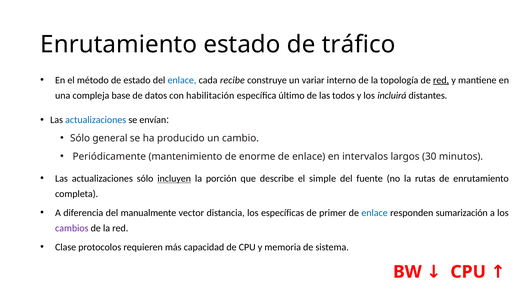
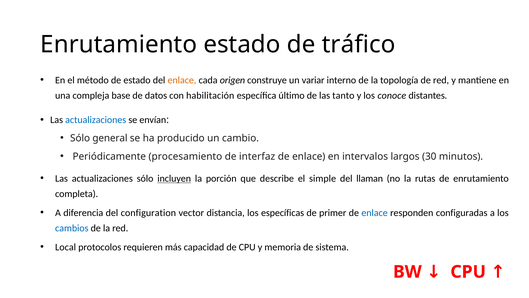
enlace at (182, 80) colour: blue -> orange
recibe: recibe -> origen
red at (441, 80) underline: present -> none
todos: todos -> tanto
incluirá: incluirá -> conoce
mantenimiento: mantenimiento -> procesamiento
enorme: enorme -> interfaz
fuente: fuente -> llaman
manualmente: manualmente -> configuration
sumarización: sumarización -> configuradas
cambios colour: purple -> blue
Clase: Clase -> Local
